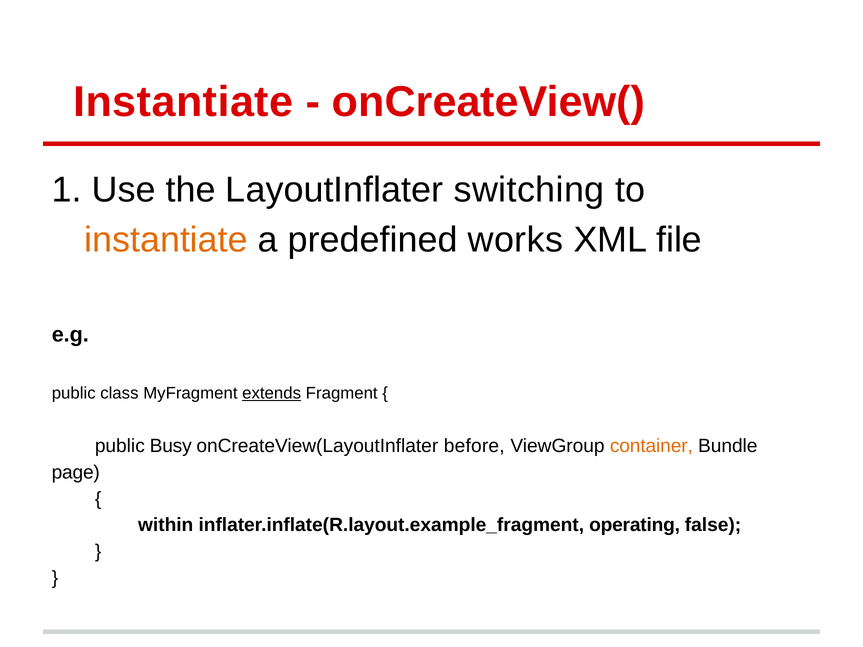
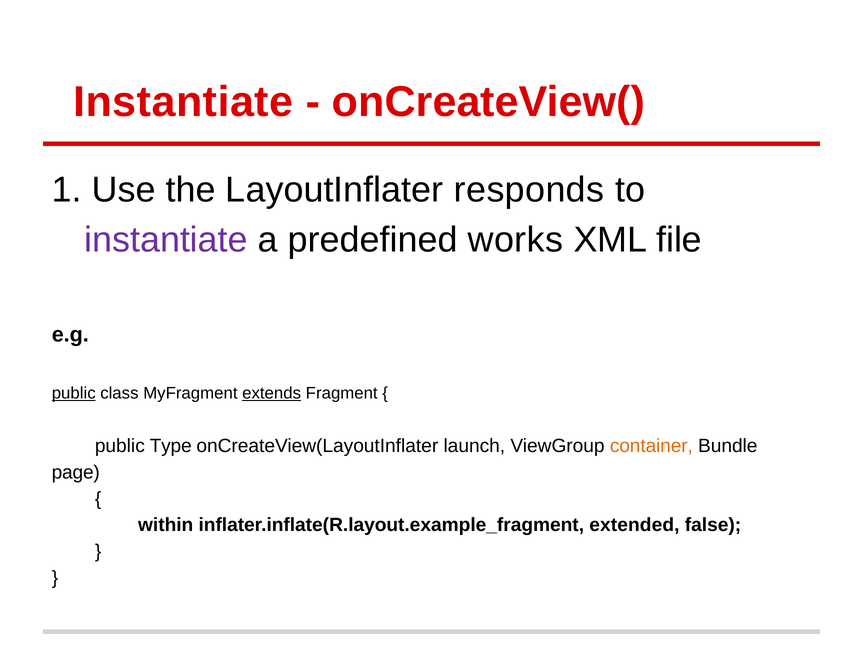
switching: switching -> responds
instantiate at (166, 240) colour: orange -> purple
public at (74, 394) underline: none -> present
Busy: Busy -> Type
before: before -> launch
operating: operating -> extended
